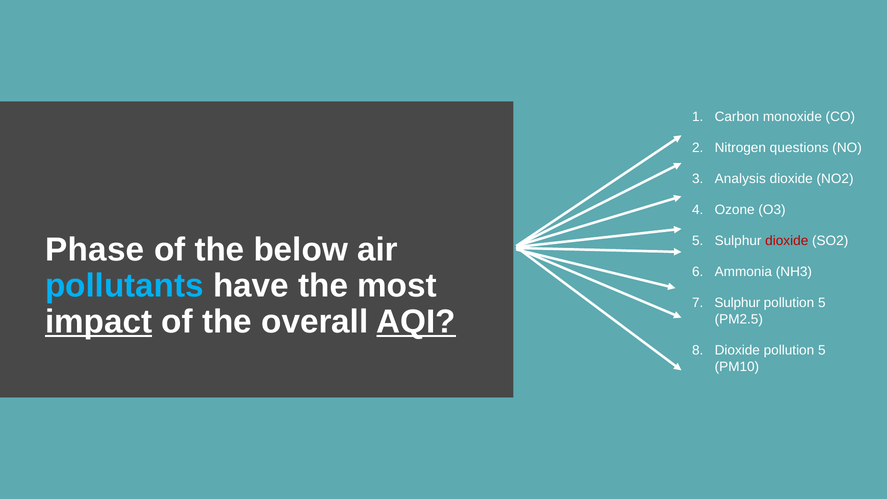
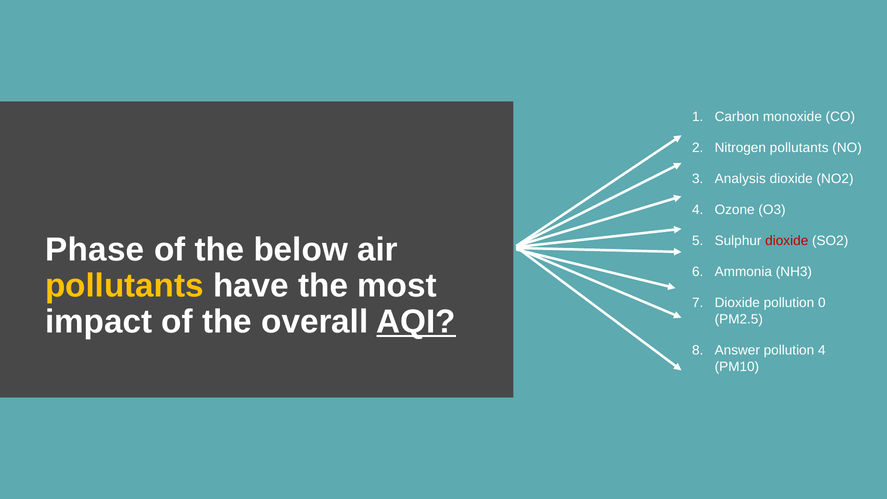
Nitrogen questions: questions -> pollutants
pollutants at (124, 286) colour: light blue -> yellow
Sulphur at (737, 303): Sulphur -> Dioxide
5 at (822, 303): 5 -> 0
impact underline: present -> none
Dioxide at (737, 350): Dioxide -> Answer
5 at (822, 350): 5 -> 4
